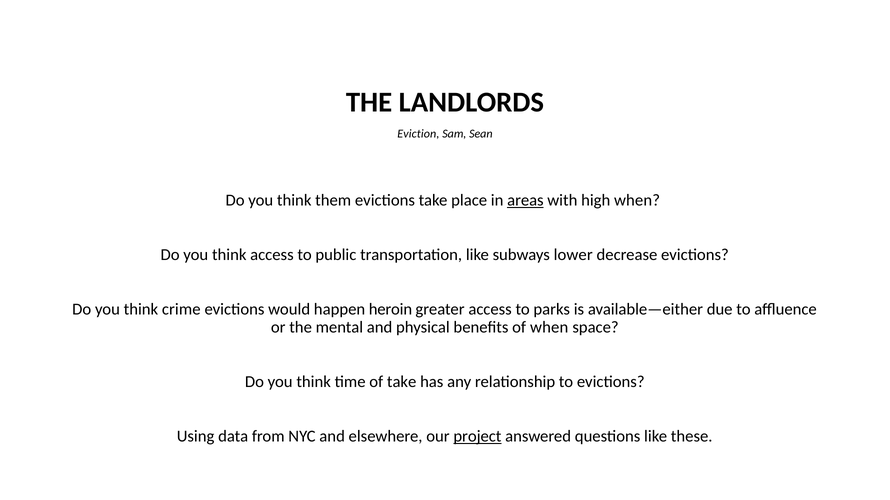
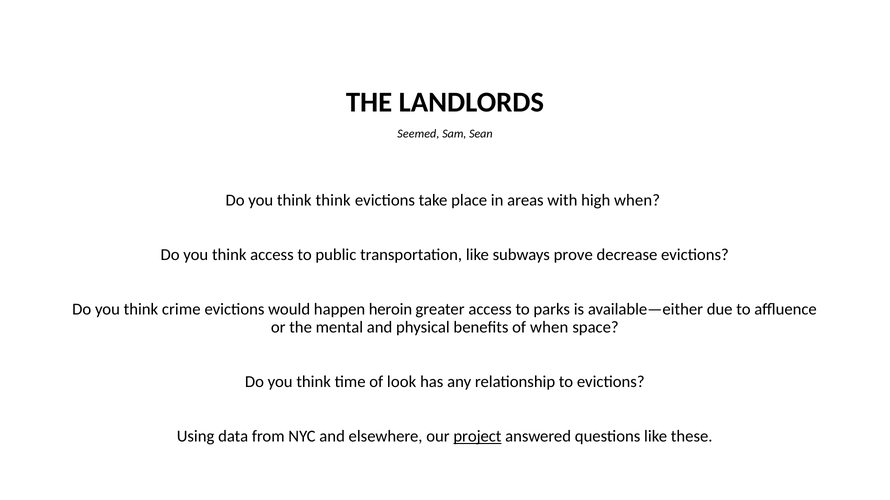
Eviction: Eviction -> Seemed
think them: them -> think
areas underline: present -> none
lower: lower -> prove
of take: take -> look
